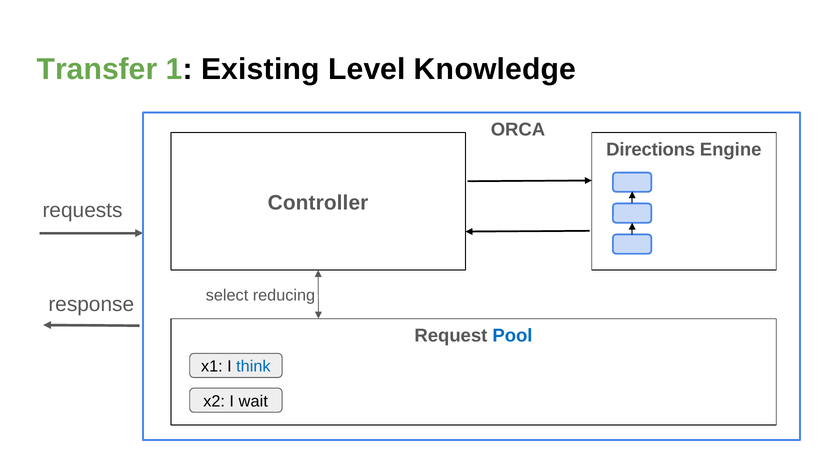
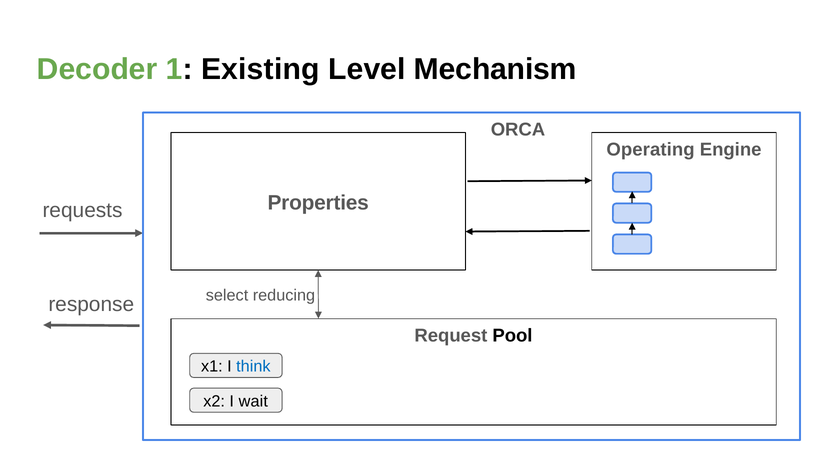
Transfer: Transfer -> Decoder
Knowledge: Knowledge -> Mechanism
Directions: Directions -> Operating
Controller: Controller -> Properties
Pool colour: blue -> black
